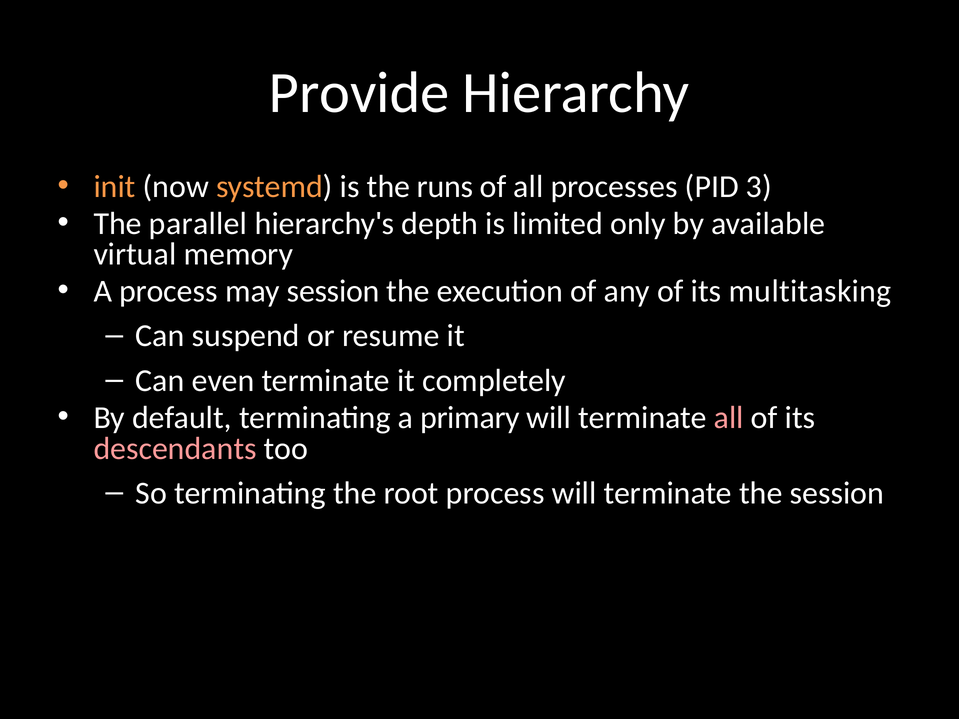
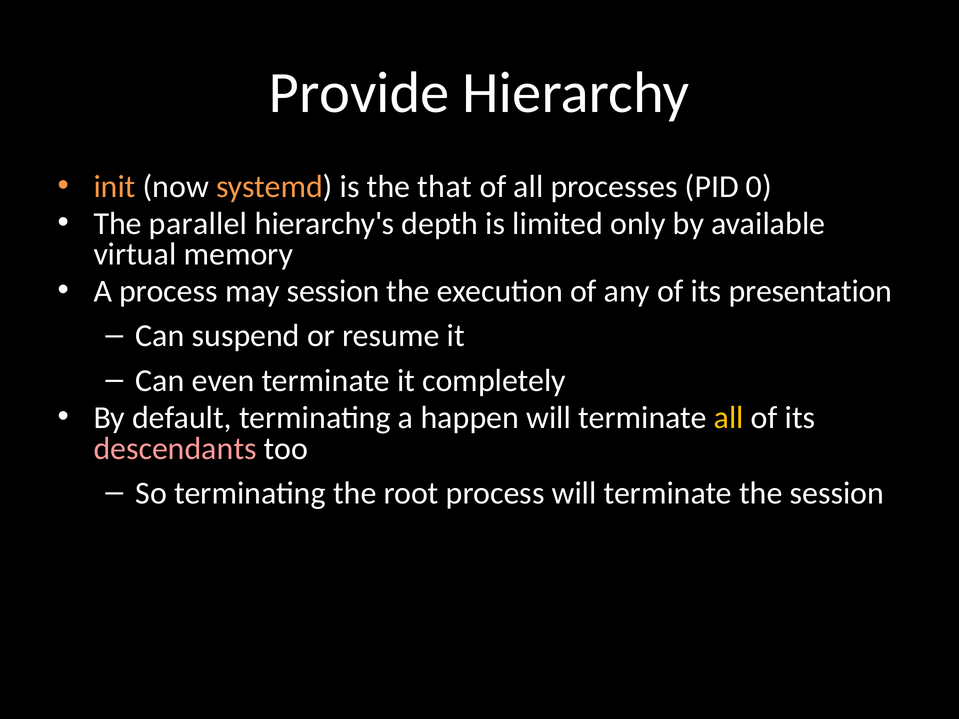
runs: runs -> that
3: 3 -> 0
multitasking: multitasking -> presentation
primary: primary -> happen
all at (729, 418) colour: pink -> yellow
